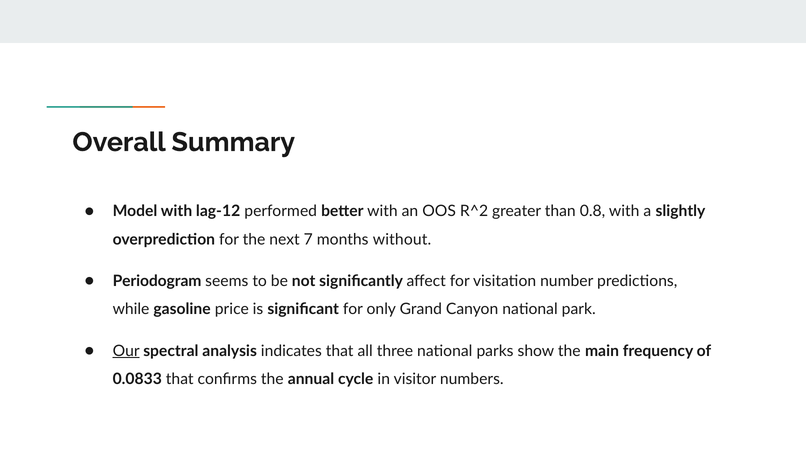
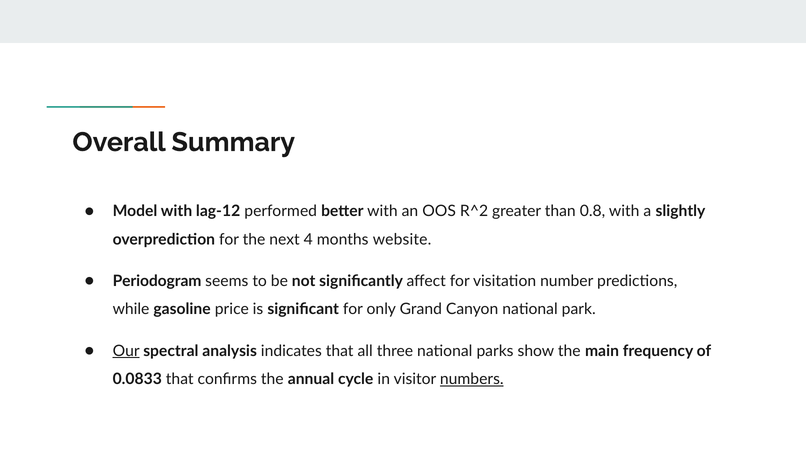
7: 7 -> 4
without: without -> website
numbers underline: none -> present
